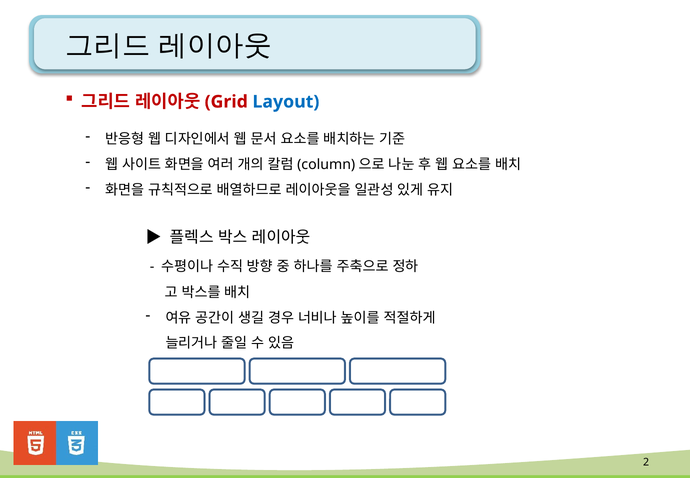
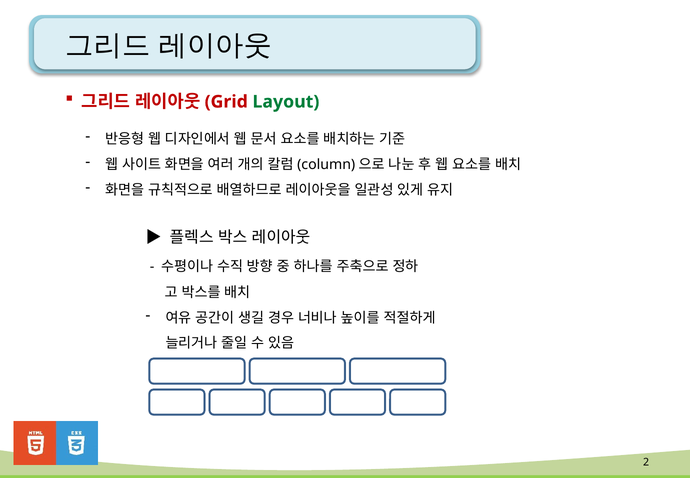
Layout colour: blue -> green
